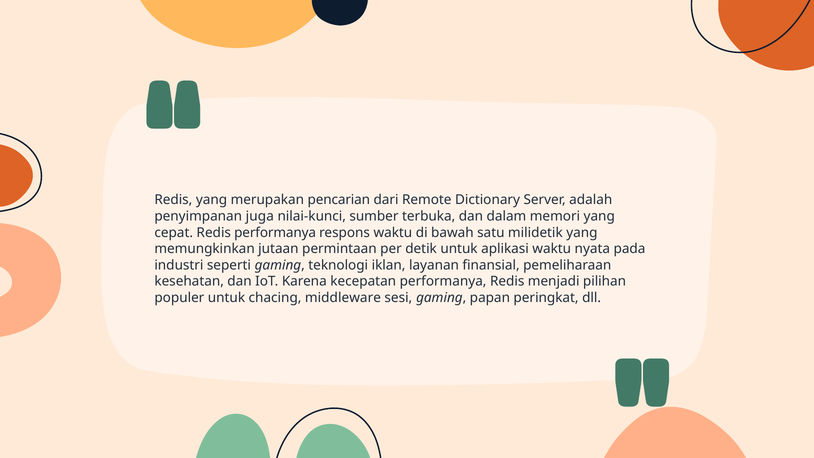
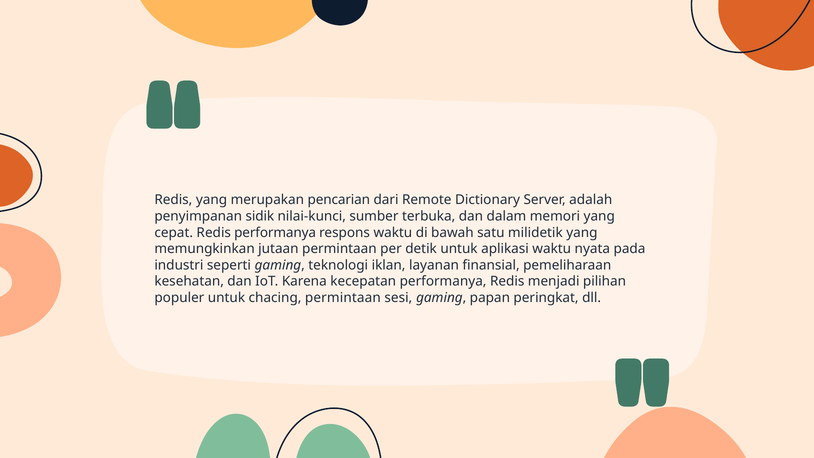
juga: juga -> sidik
chacing middleware: middleware -> permintaan
